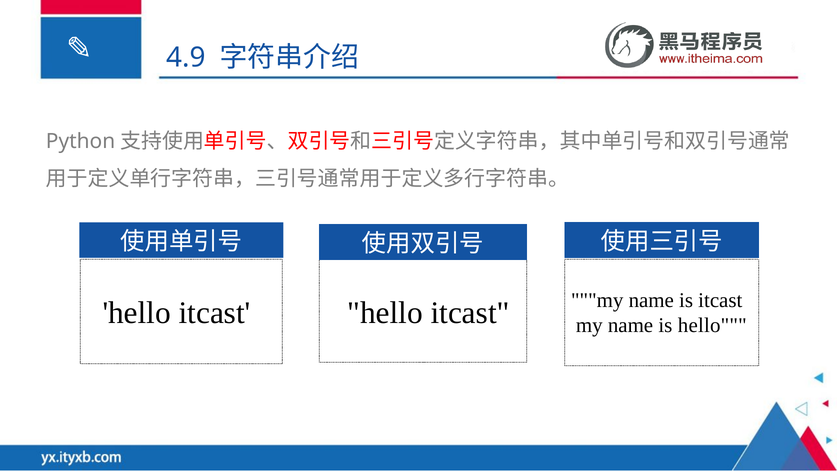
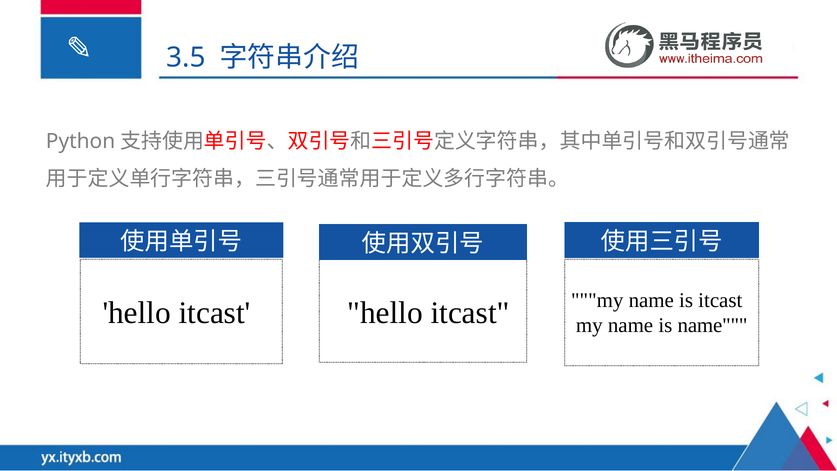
4.9: 4.9 -> 3.5
is hello: hello -> name
